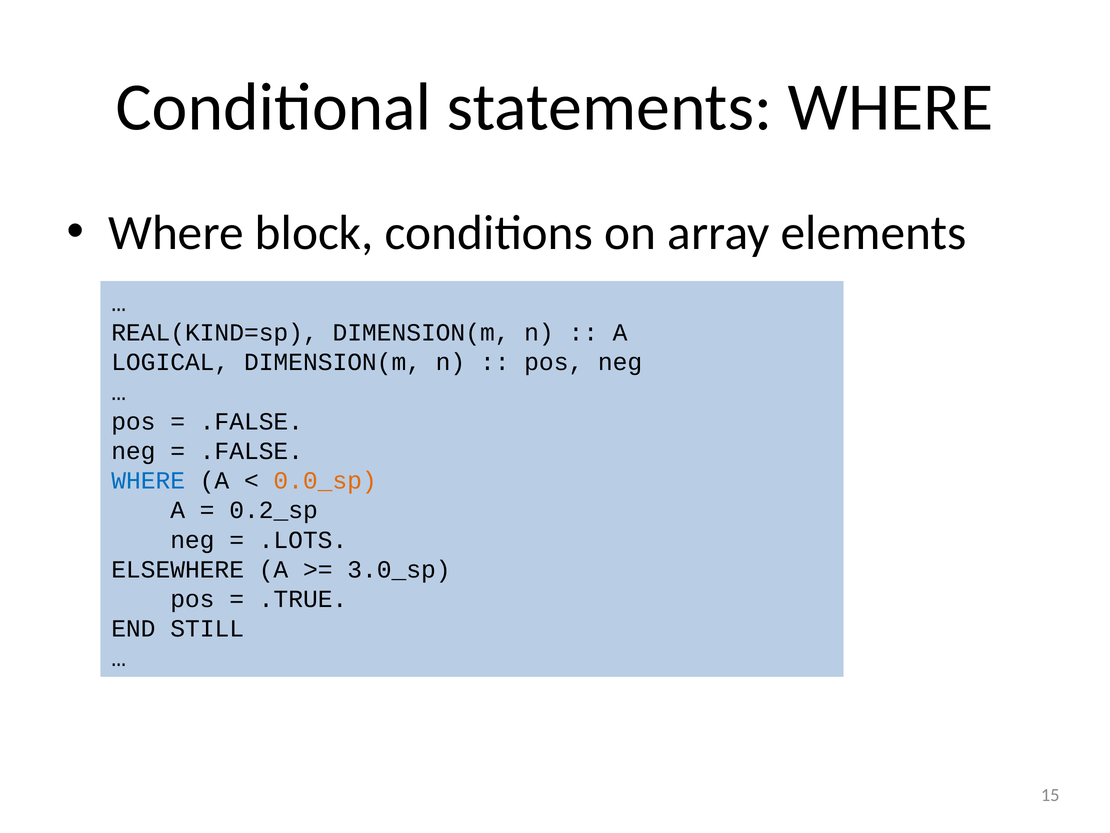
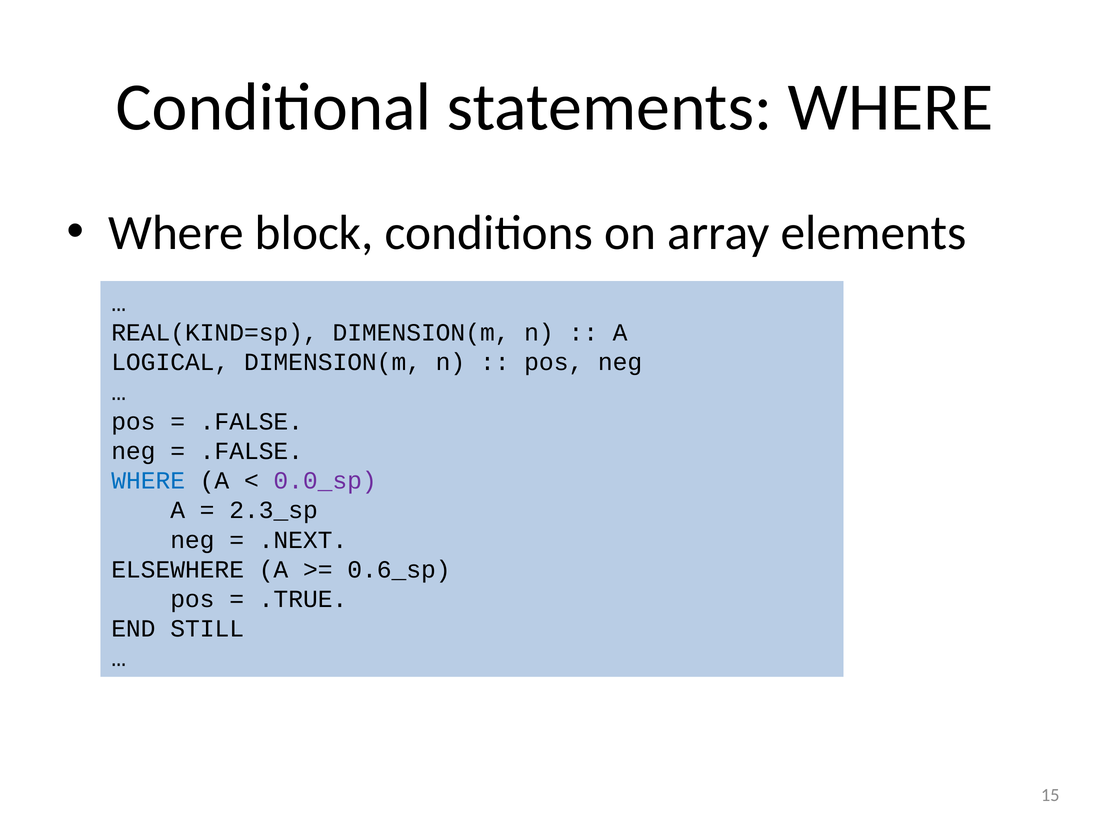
0.0_sp colour: orange -> purple
0.2_sp: 0.2_sp -> 2.3_sp
.LOTS: .LOTS -> .NEXT
3.0_sp: 3.0_sp -> 0.6_sp
